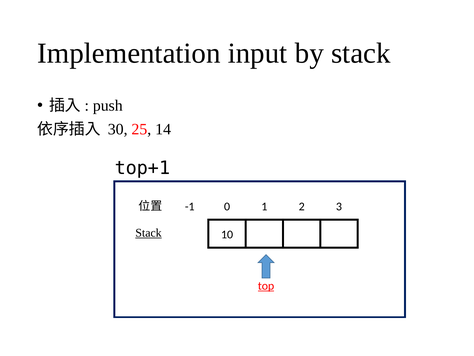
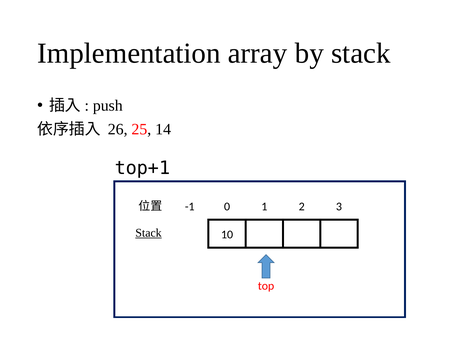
input: input -> array
30: 30 -> 26
top underline: present -> none
